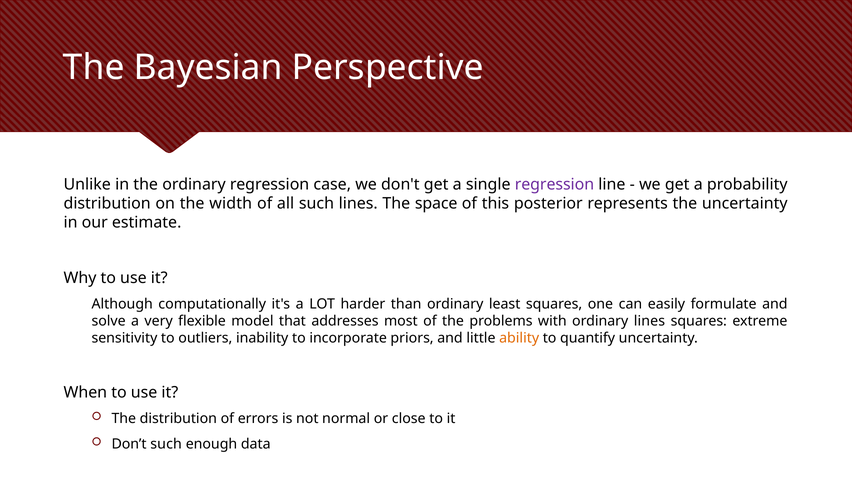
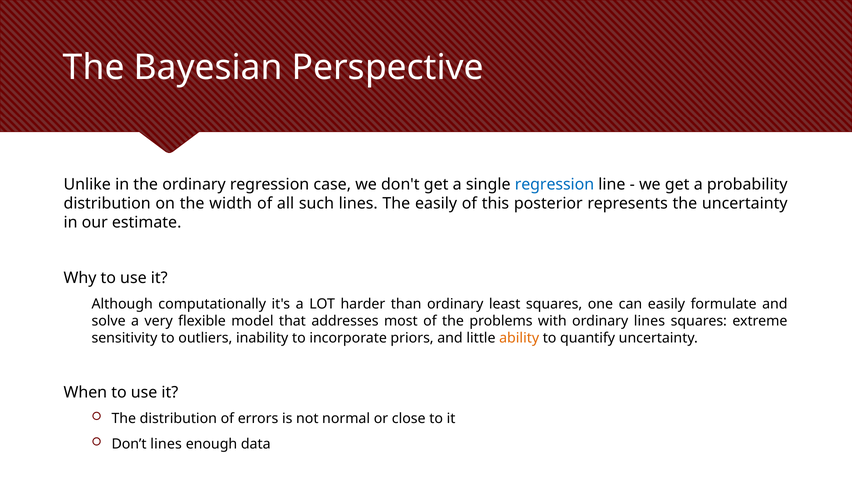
regression at (554, 184) colour: purple -> blue
The space: space -> easily
Don’t such: such -> lines
